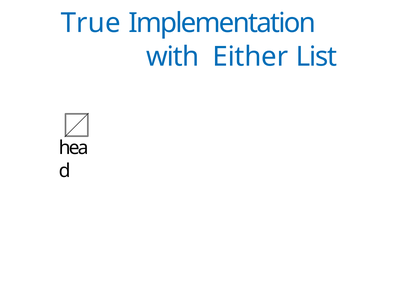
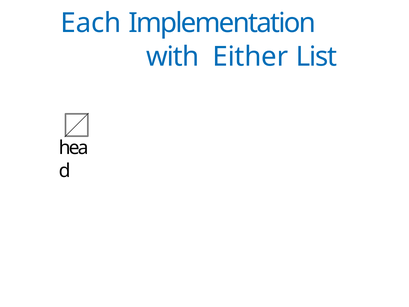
True: True -> Each
